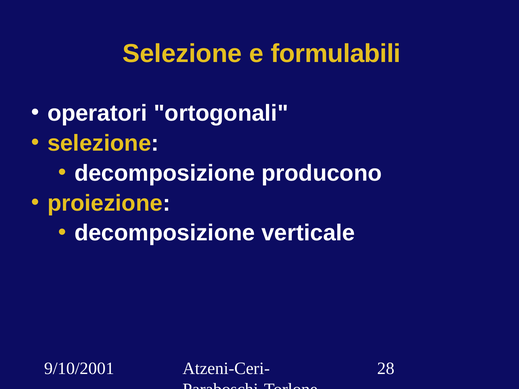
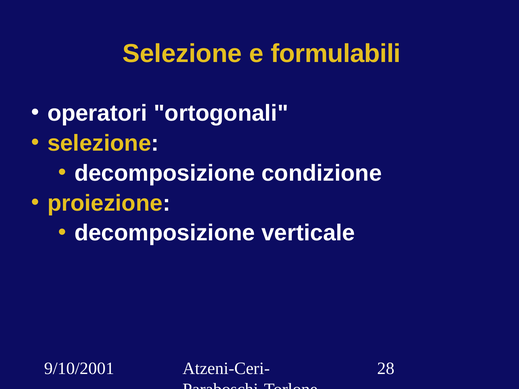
producono: producono -> condizione
